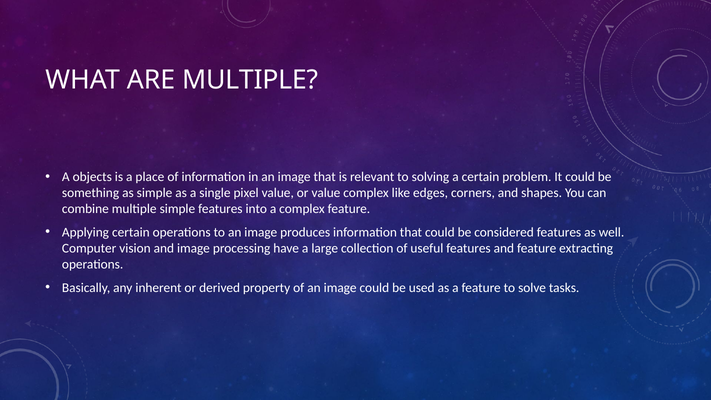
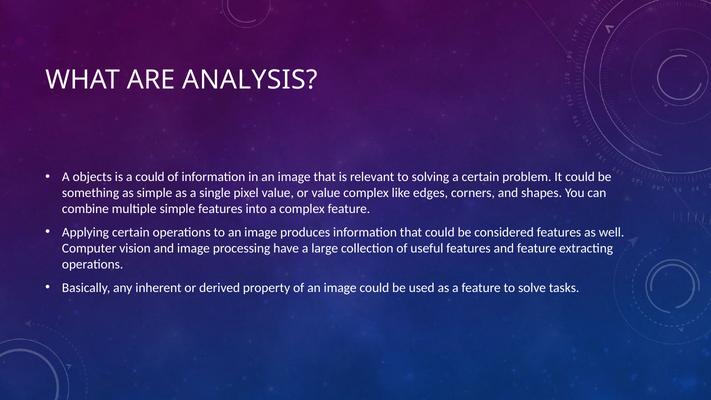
ARE MULTIPLE: MULTIPLE -> ANALYSIS
a place: place -> could
